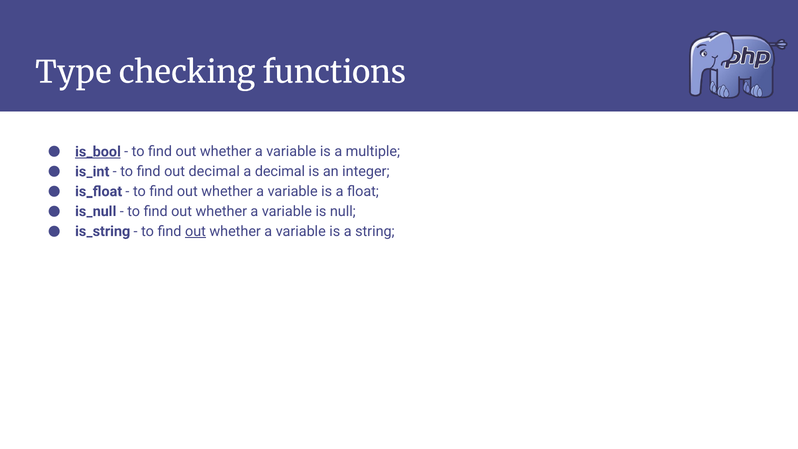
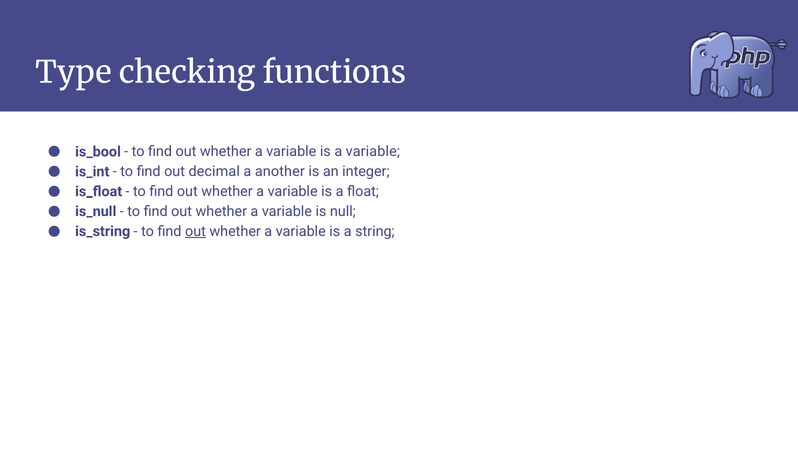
is_bool underline: present -> none
is a multiple: multiple -> variable
a decimal: decimal -> another
